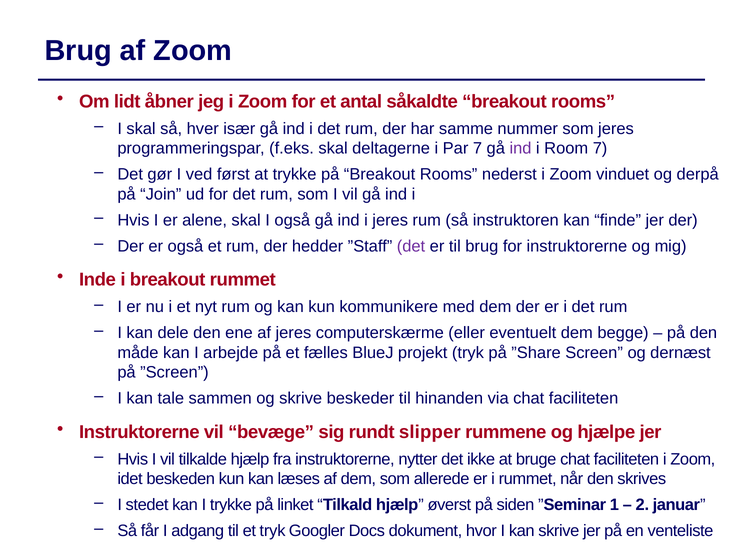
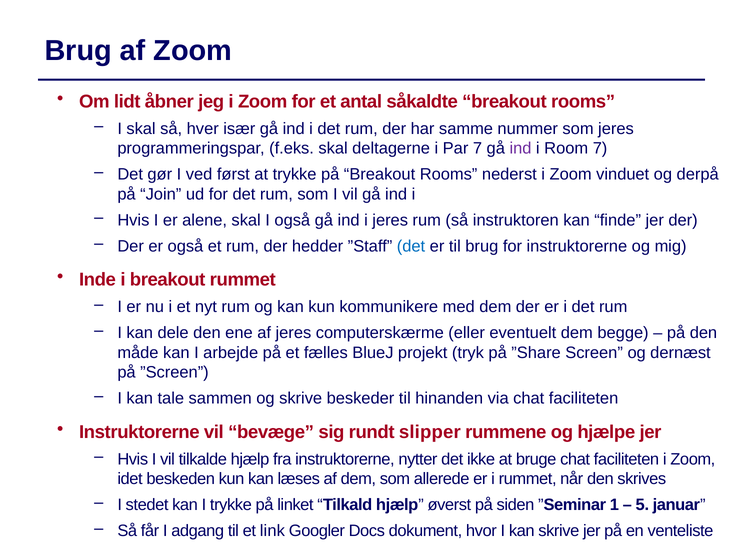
det at (411, 246) colour: purple -> blue
2: 2 -> 5
et tryk: tryk -> link
